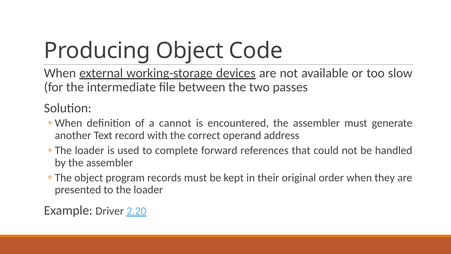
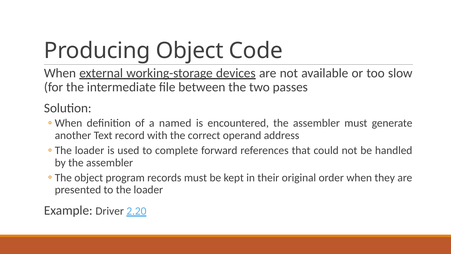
cannot: cannot -> named
